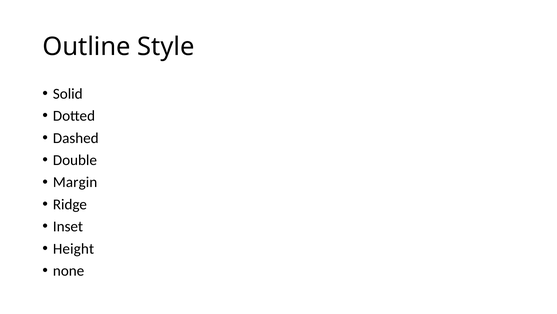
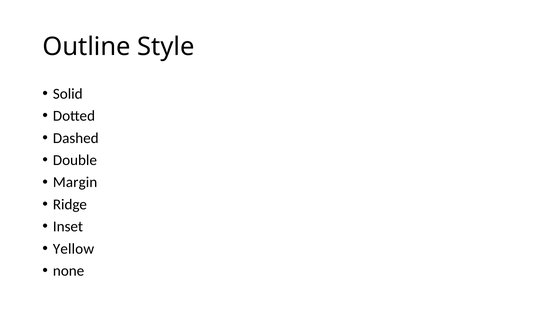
Height: Height -> Yellow
